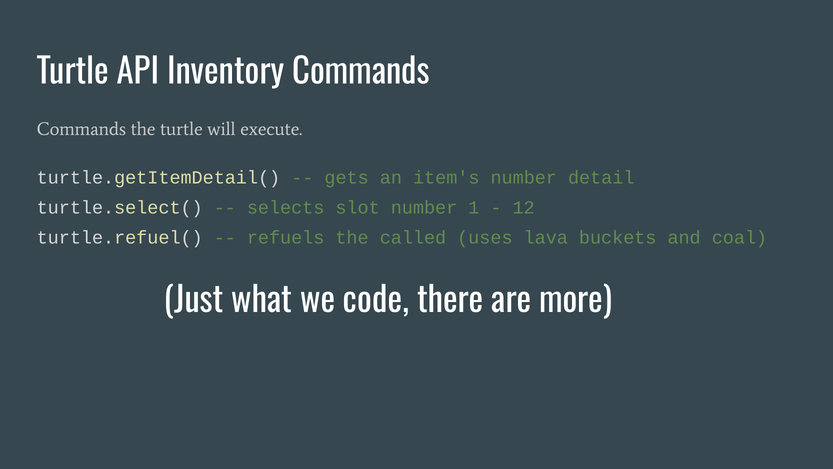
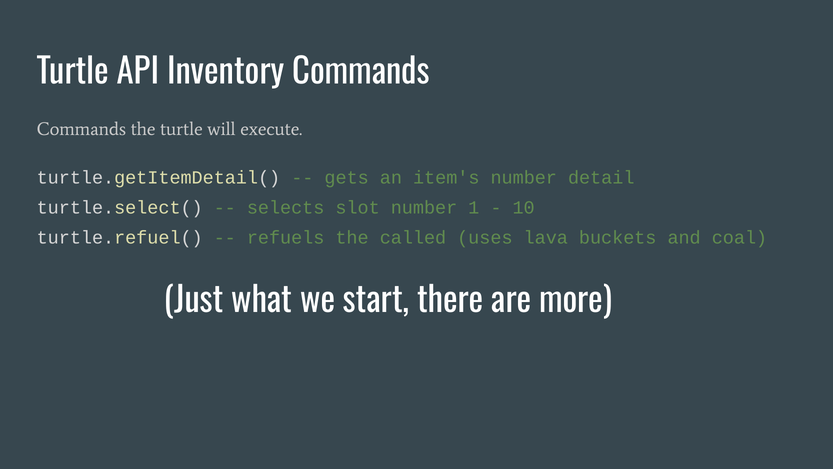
12: 12 -> 10
code: code -> start
